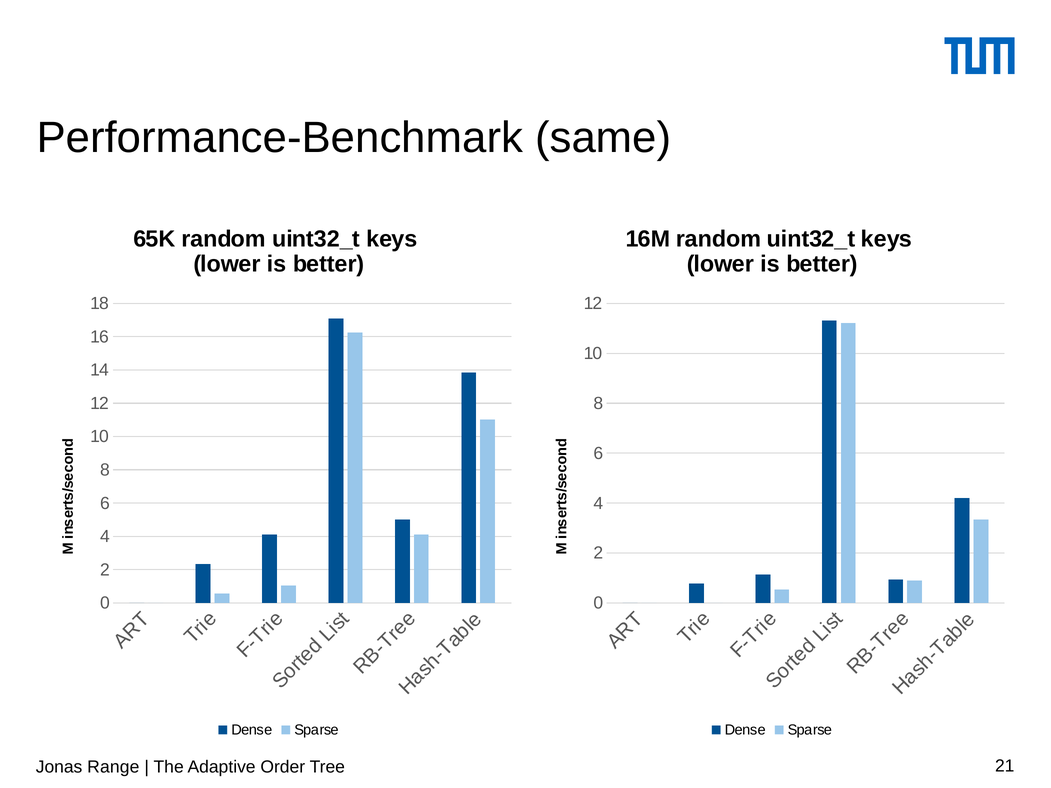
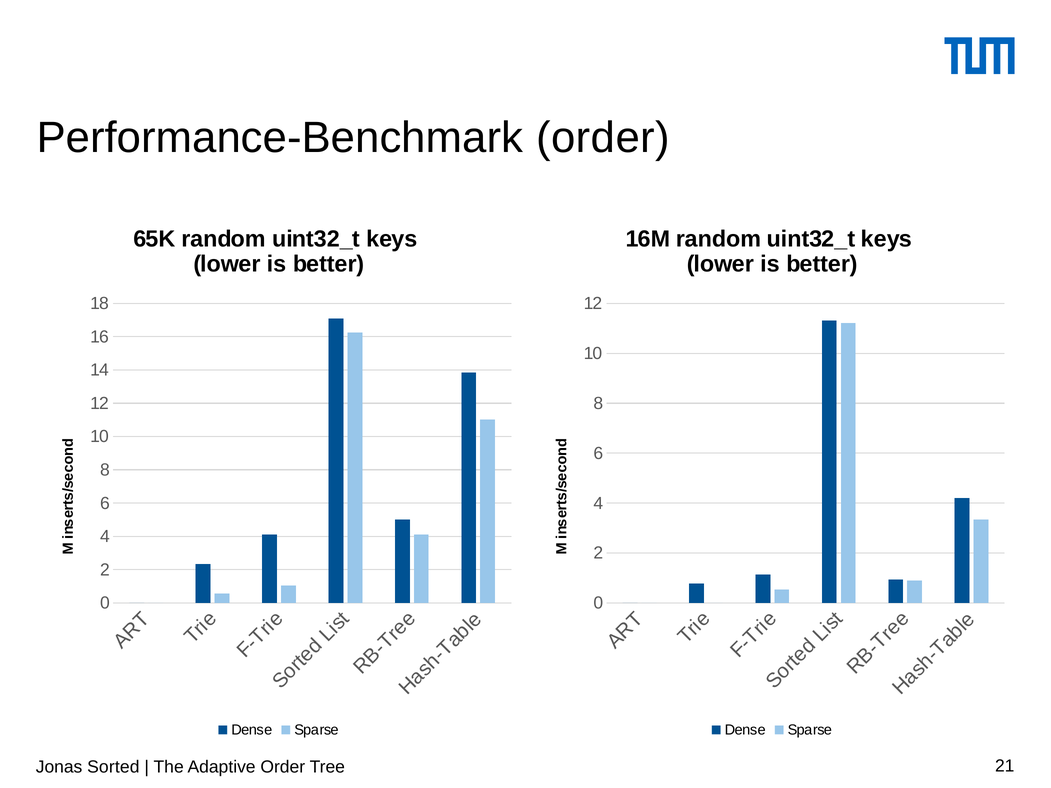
Performance-Benchmark same: same -> order
Range: Range -> Sorted
